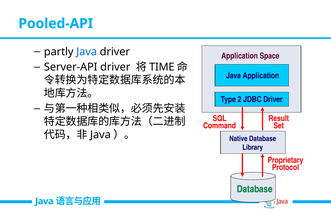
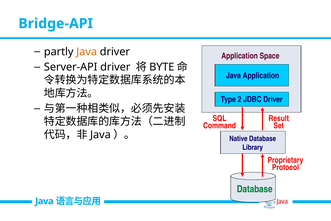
Pooled-API: Pooled-API -> Bridge-API
Java at (87, 52) colour: blue -> orange
TIME: TIME -> BYTE
